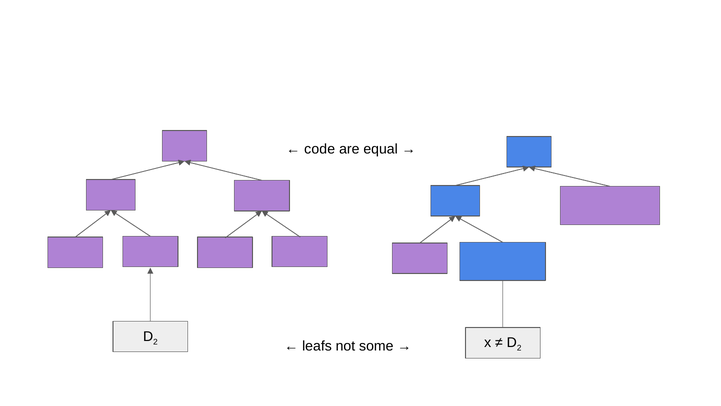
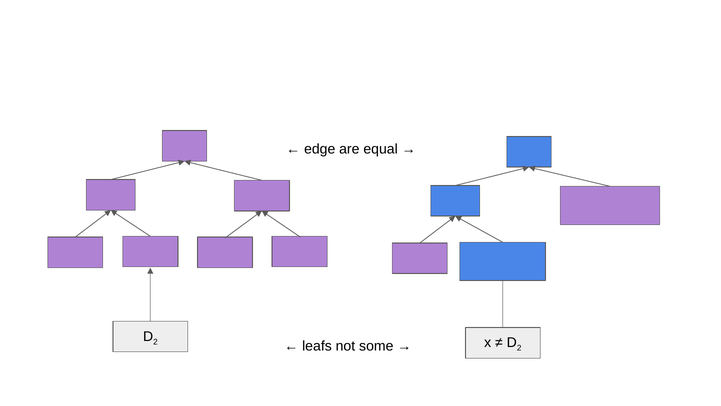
code: code -> edge
